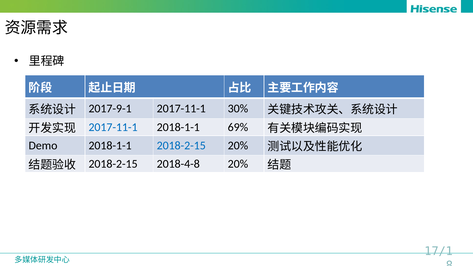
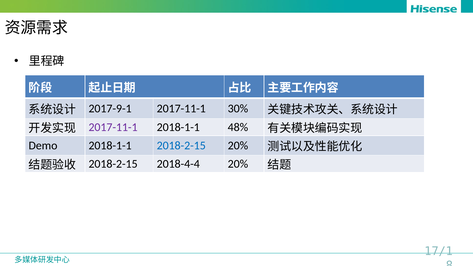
2017-11-1 at (113, 127) colour: blue -> purple
69%: 69% -> 48%
2018-4-8: 2018-4-8 -> 2018-4-4
